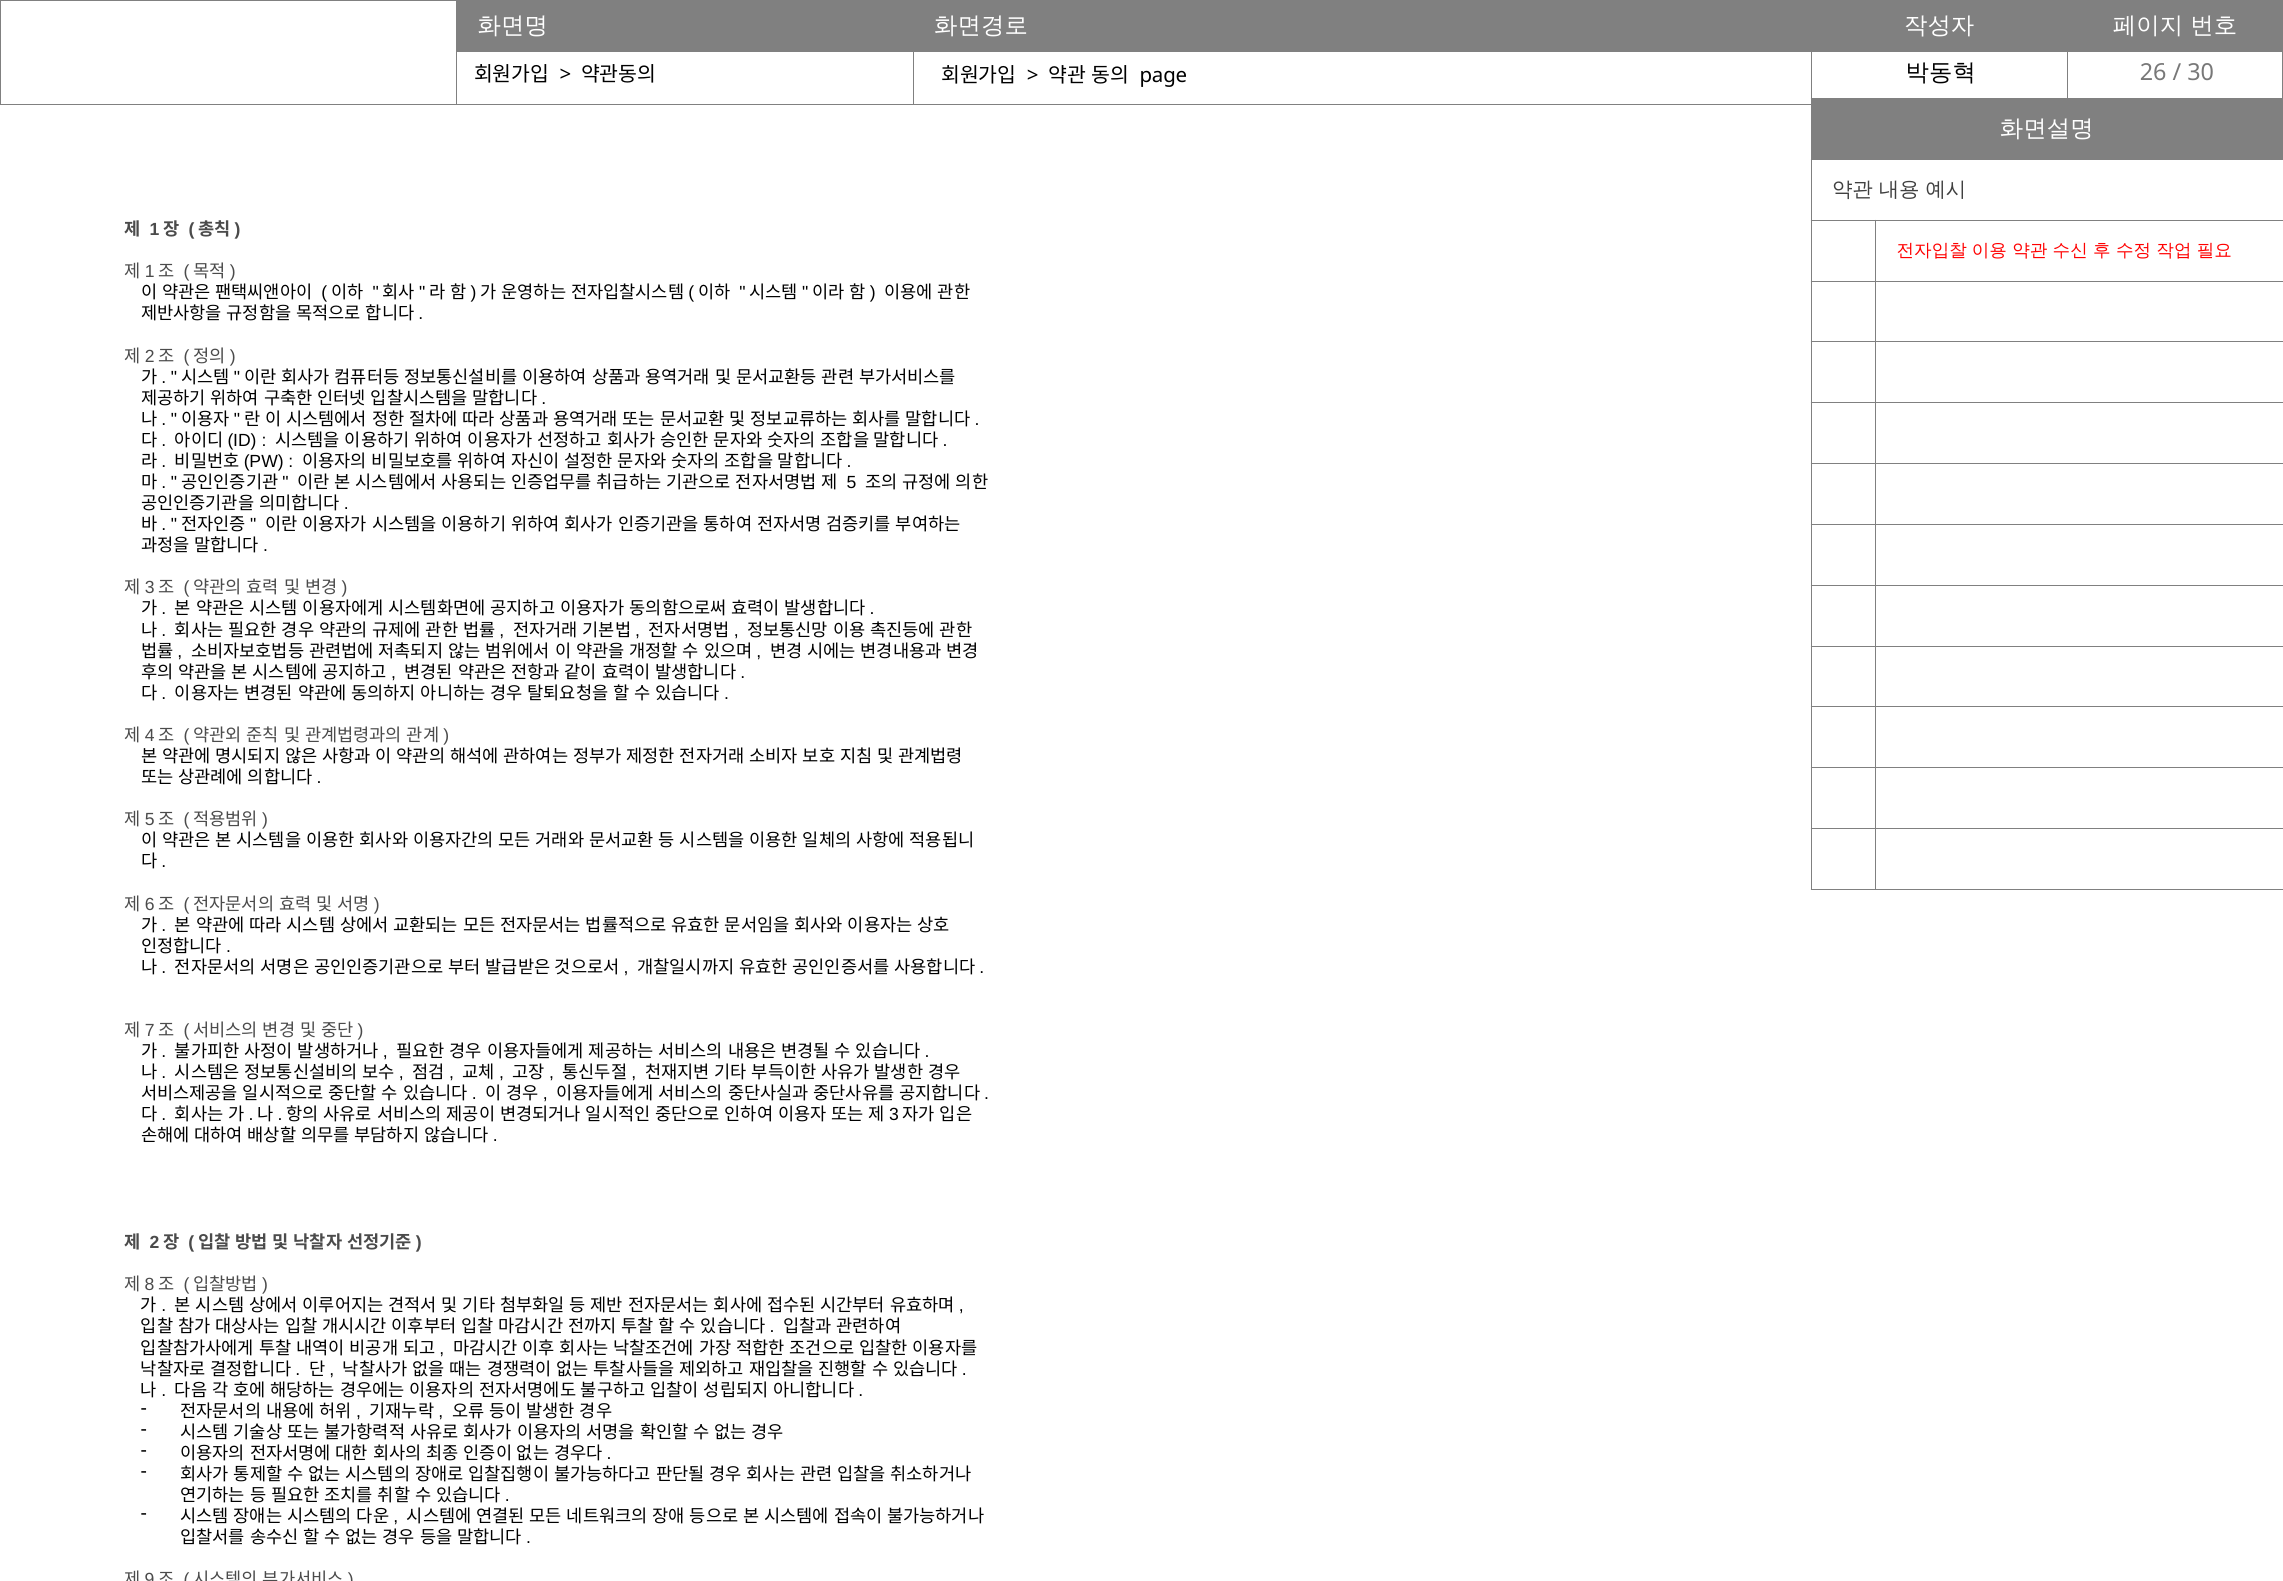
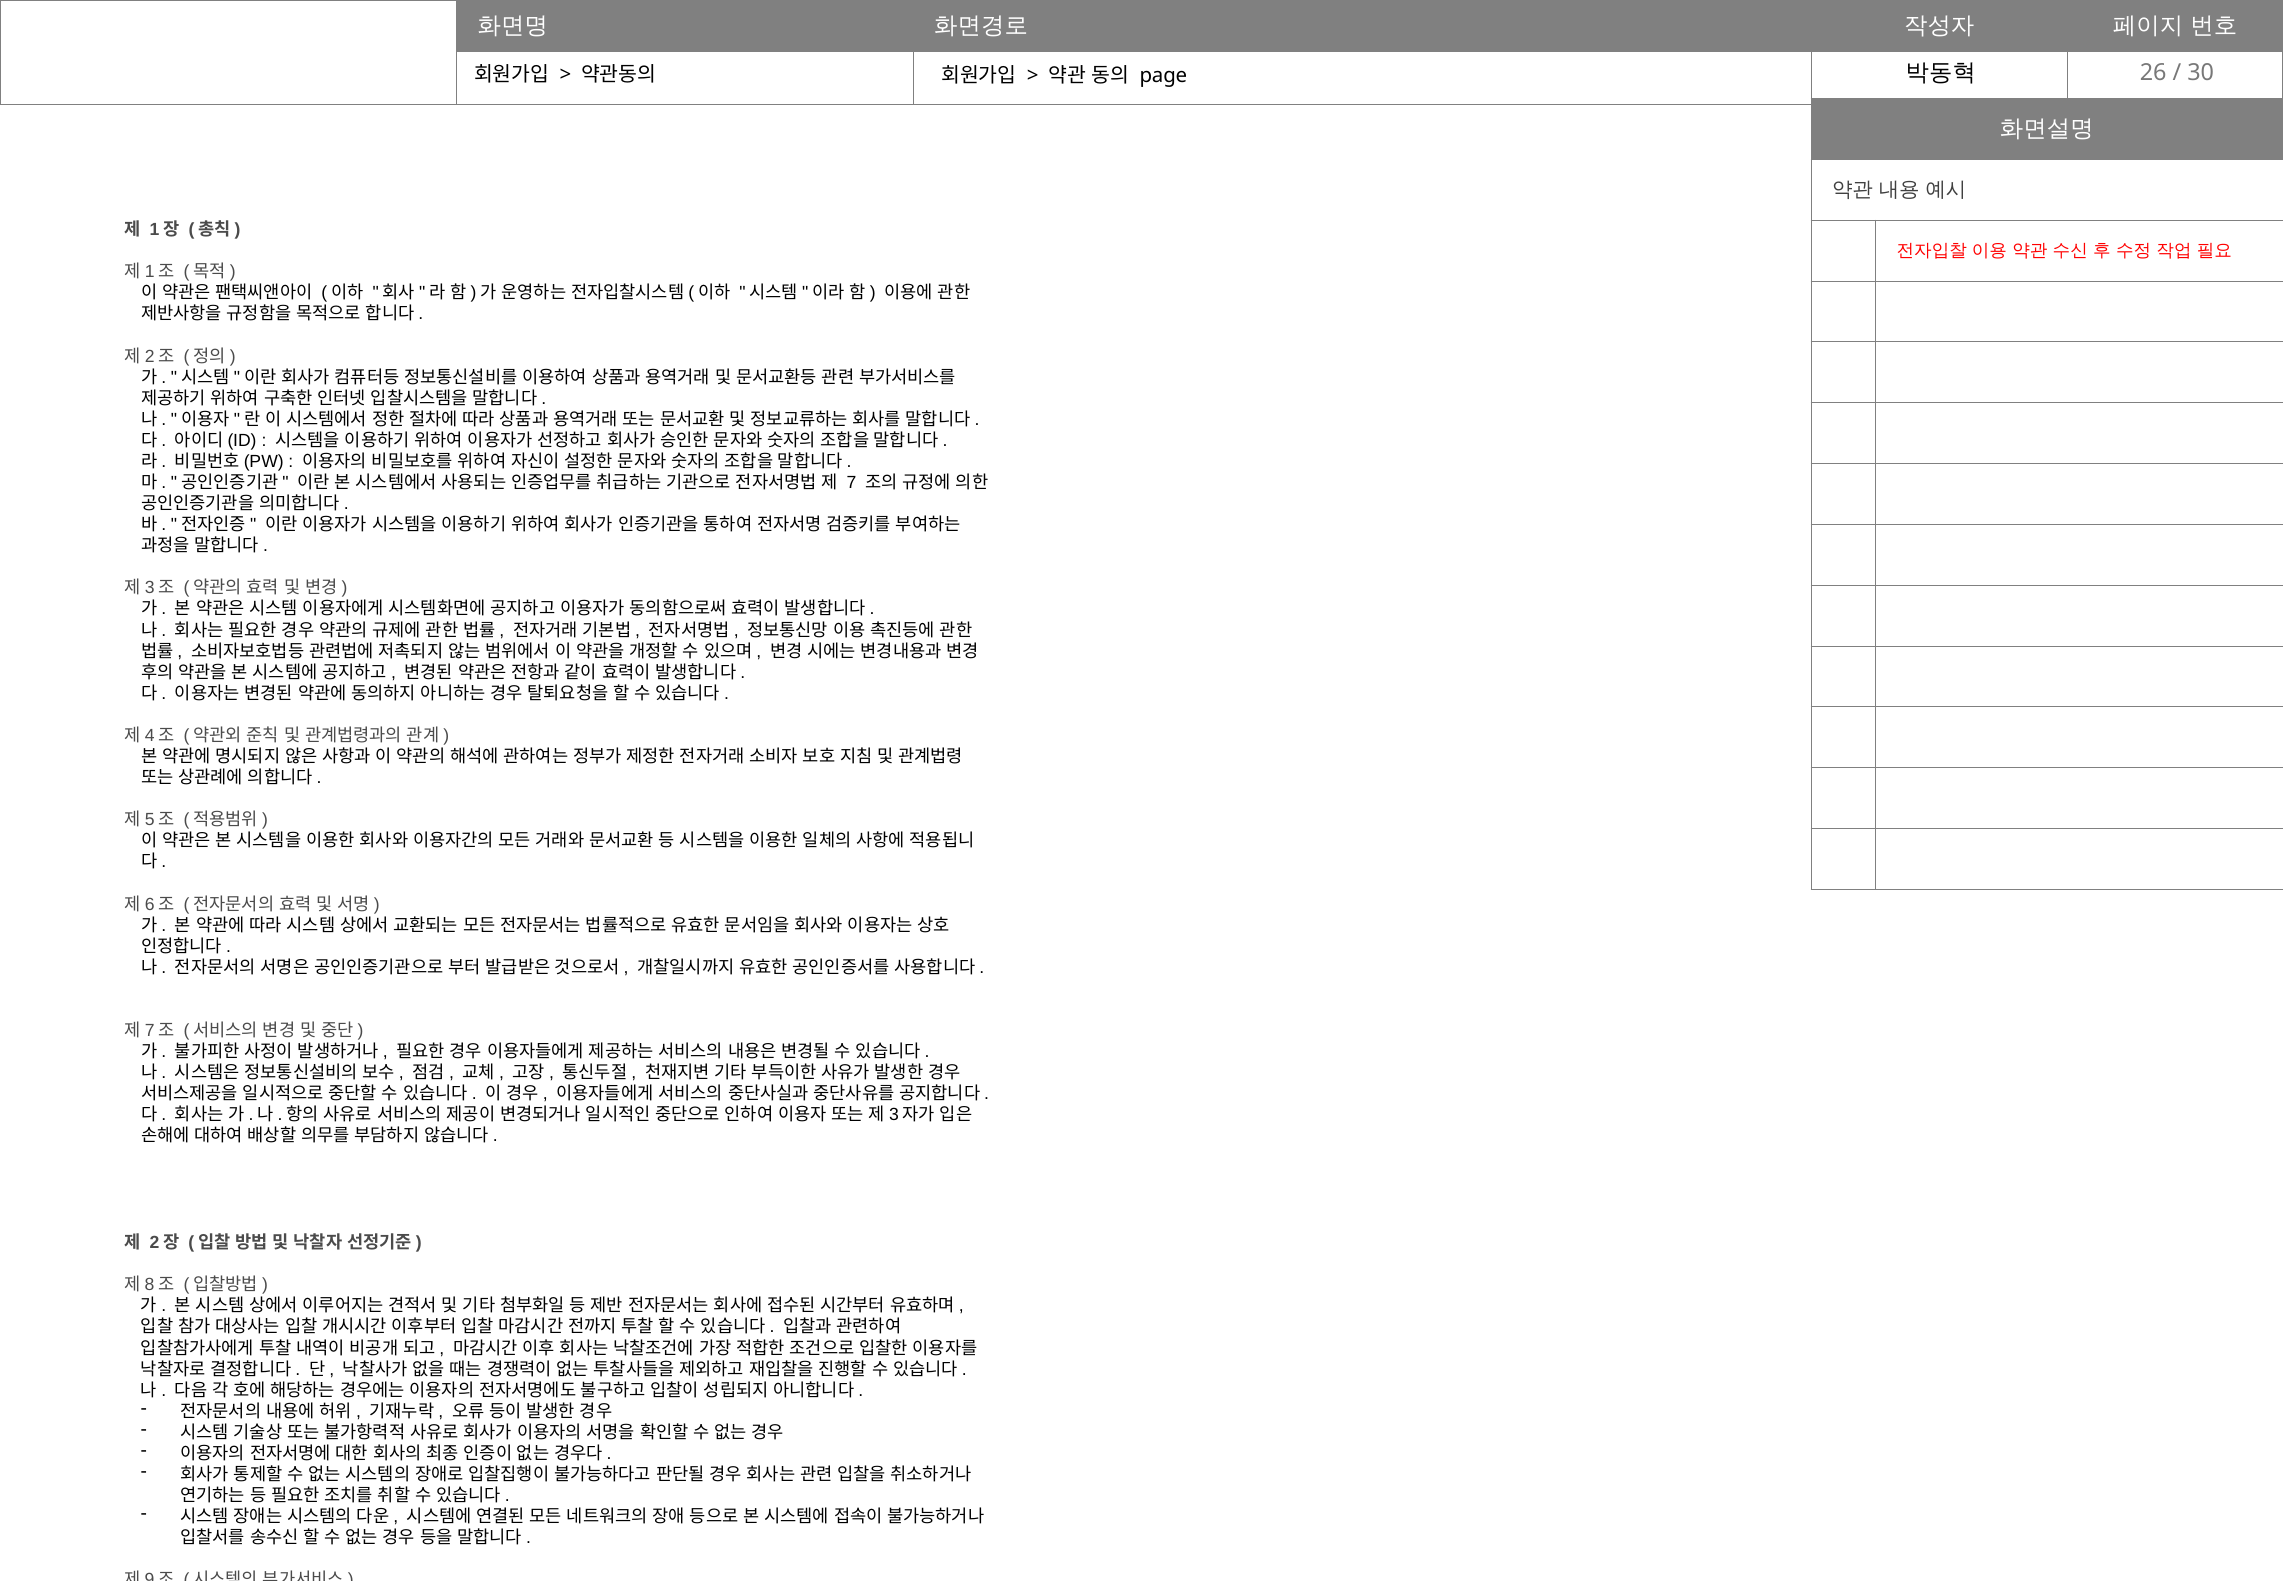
5 at (852, 483): 5 -> 7
